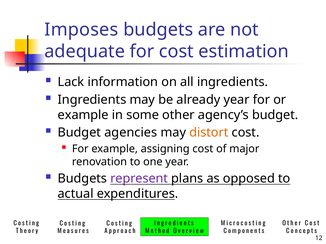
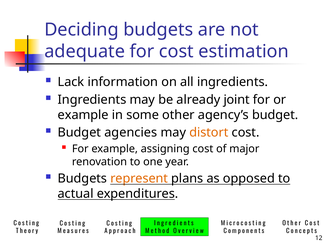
Imposes: Imposes -> Deciding
already year: year -> joint
represent colour: purple -> orange
